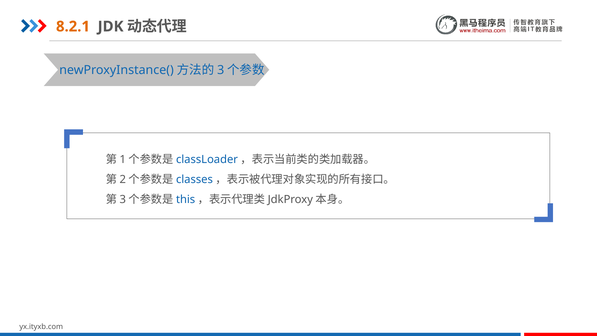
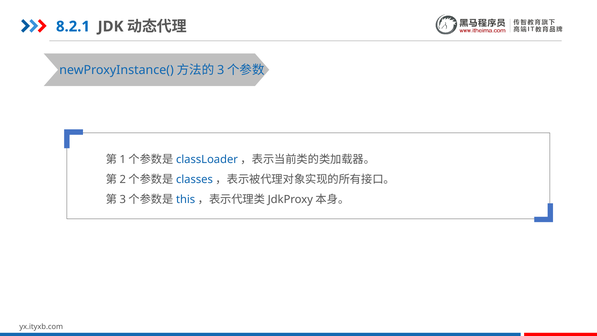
8.2.1 colour: orange -> blue
